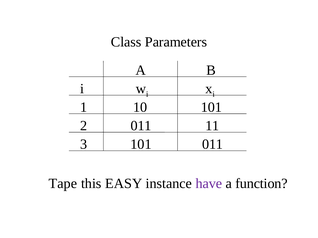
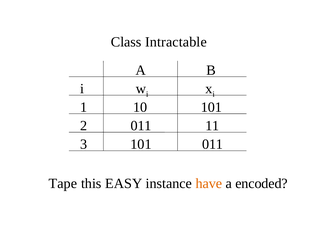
Parameters: Parameters -> Intractable
have colour: purple -> orange
function: function -> encoded
